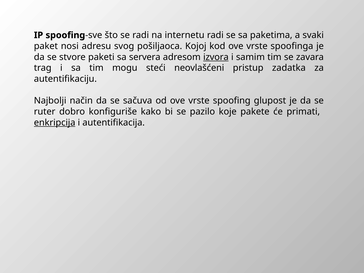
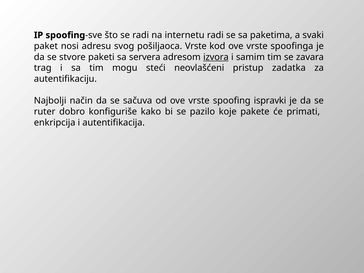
pošiljaoca Kojoj: Kojoj -> Vrste
glupost: glupost -> ispravki
enkripcija underline: present -> none
